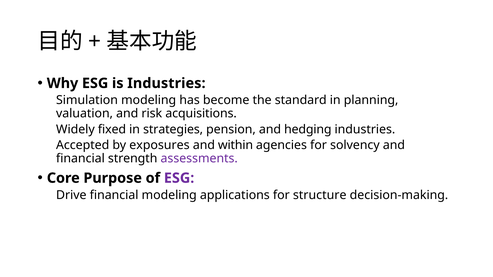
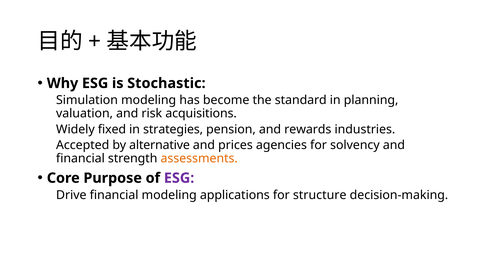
is Industries: Industries -> Stochastic
hedging: hedging -> rewards
exposures: exposures -> alternative
within: within -> prices
assessments colour: purple -> orange
